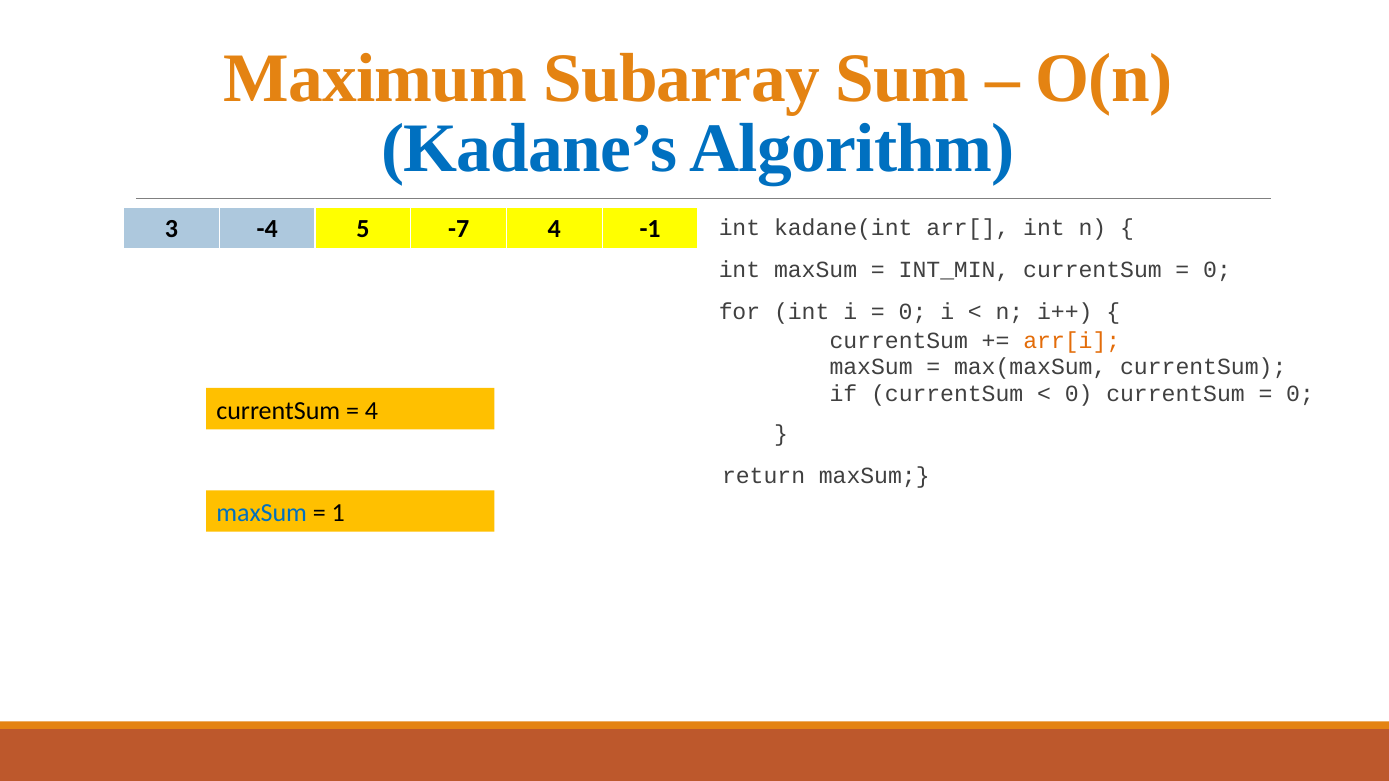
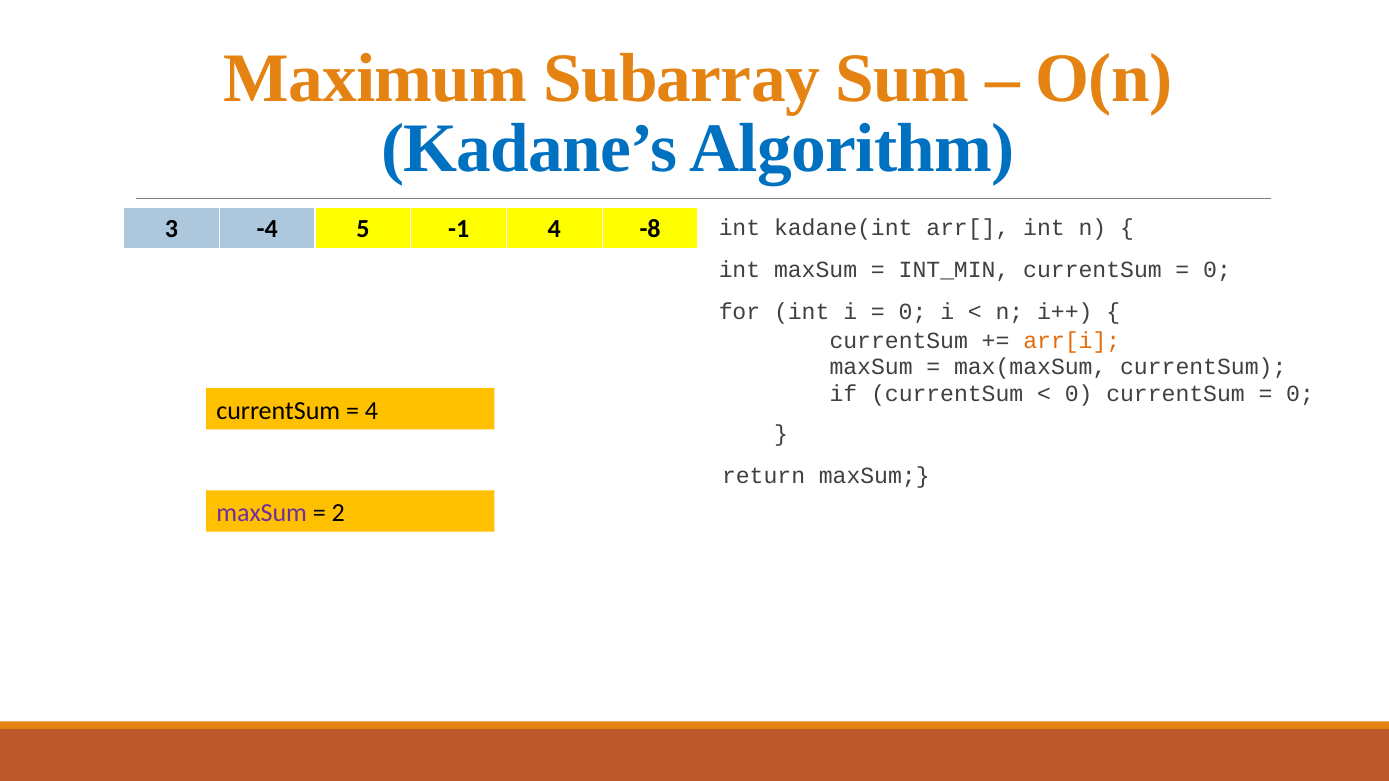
-7: -7 -> -1
-1: -1 -> -8
maxSum at (262, 513) colour: blue -> purple
1: 1 -> 2
